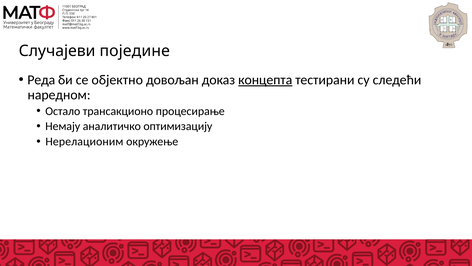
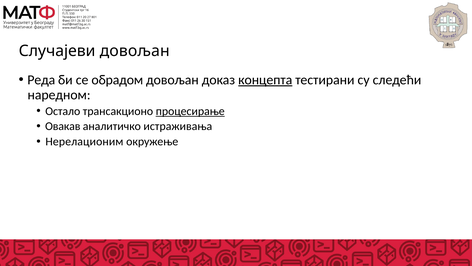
Случајеви поједине: поједине -> довољан
објектно: објектно -> обрадом
процесирање underline: none -> present
Немају: Немају -> Овакав
оптимизацију: оптимизацију -> истраживања
